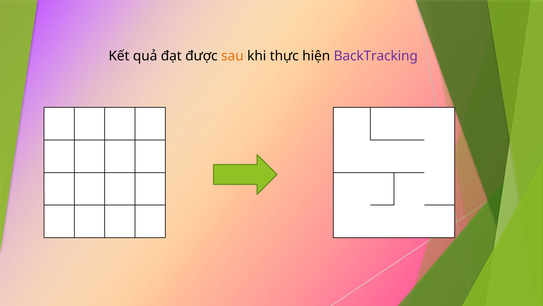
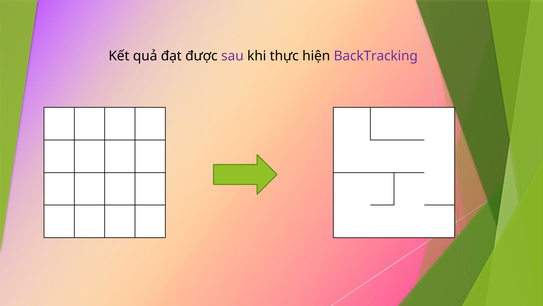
sau colour: orange -> purple
